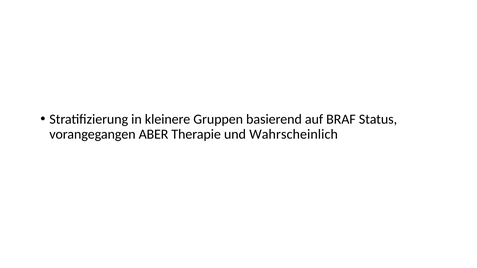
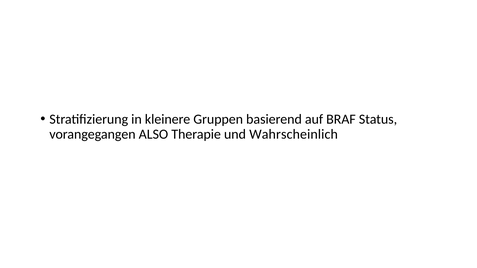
ABER: ABER -> ALSO
